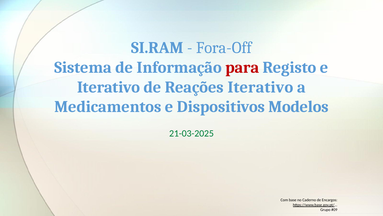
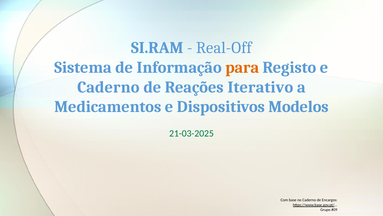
Fora-Off: Fora-Off -> Real-Off
para colour: red -> orange
Iterativo at (109, 87): Iterativo -> Caderno
